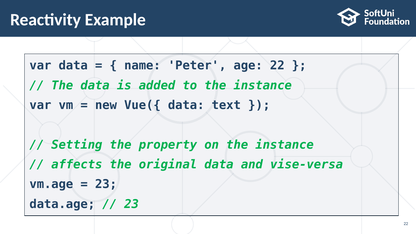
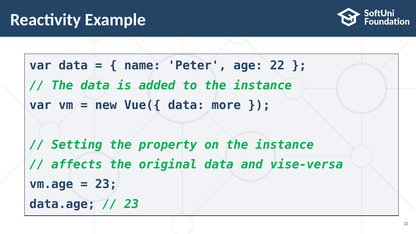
text: text -> more
